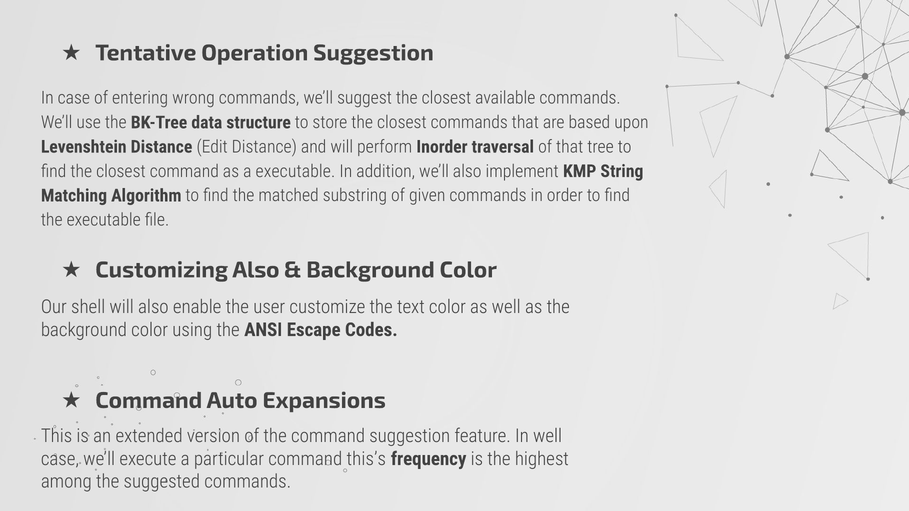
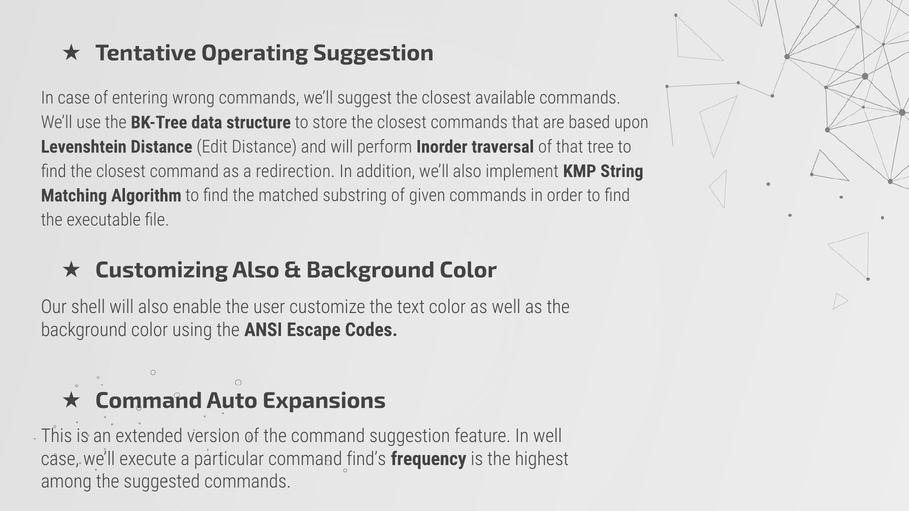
Operation: Operation -> Operating
a executable: executable -> redirection
this’s: this’s -> find’s
